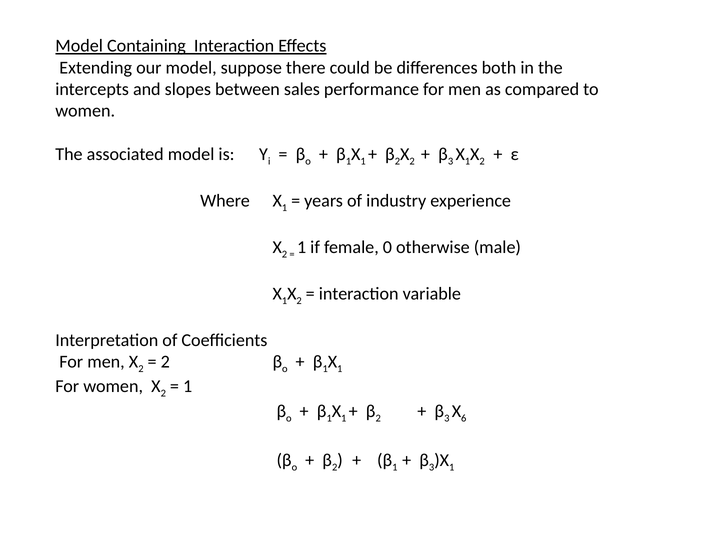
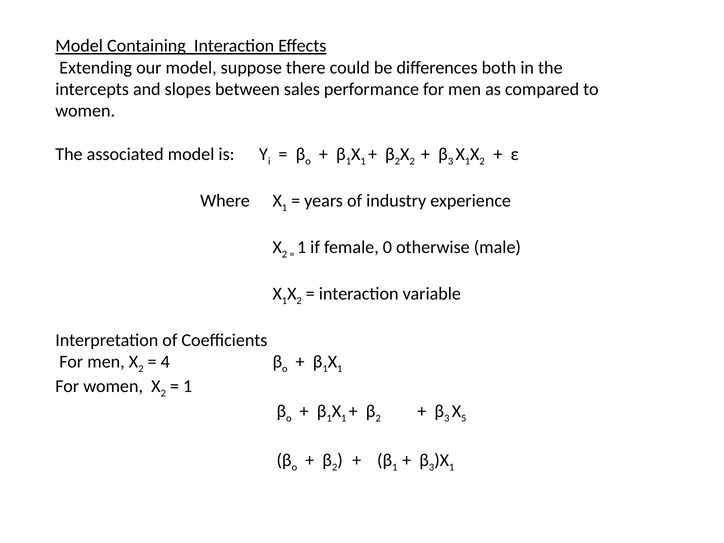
2 at (165, 362): 2 -> 4
6: 6 -> 5
